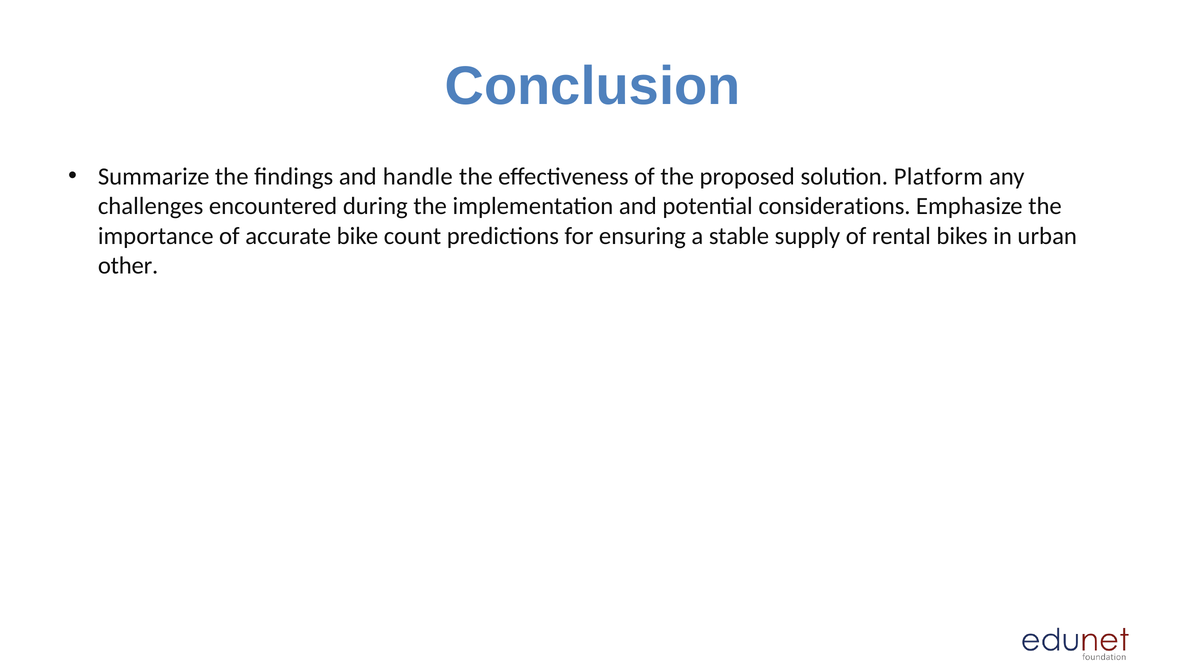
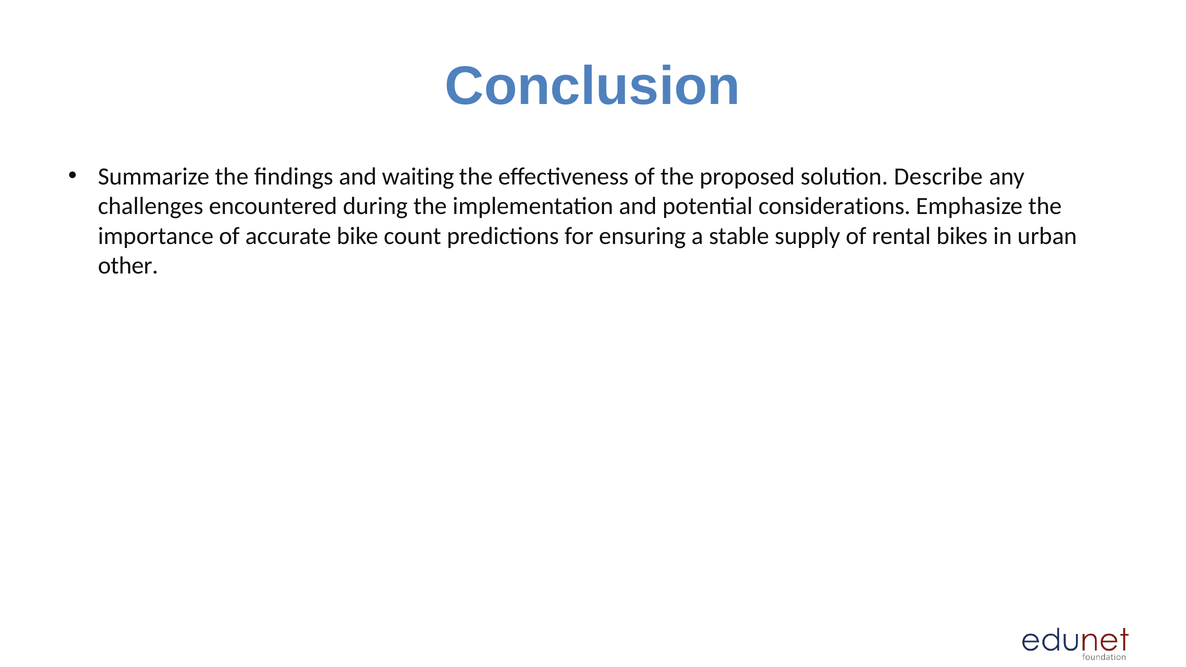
handle: handle -> waiting
Platform: Platform -> Describe
